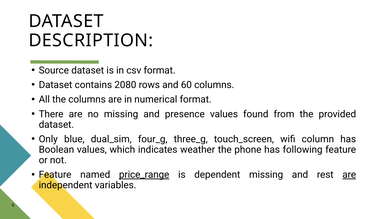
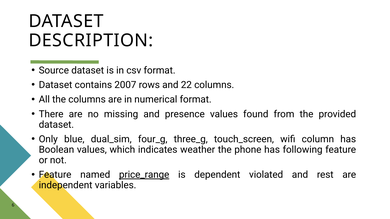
2080: 2080 -> 2007
60: 60 -> 22
dependent missing: missing -> violated
are at (349, 175) underline: present -> none
